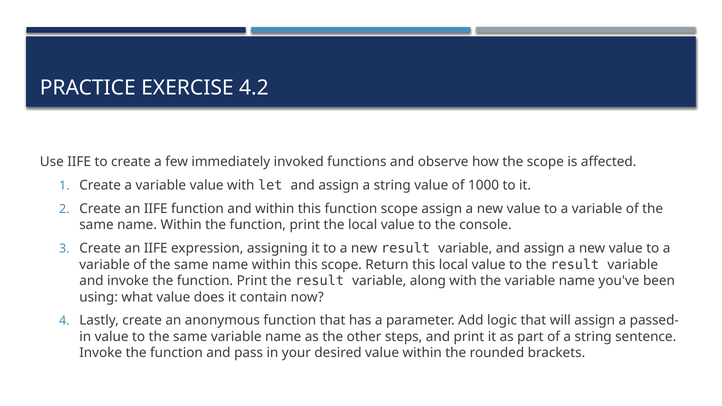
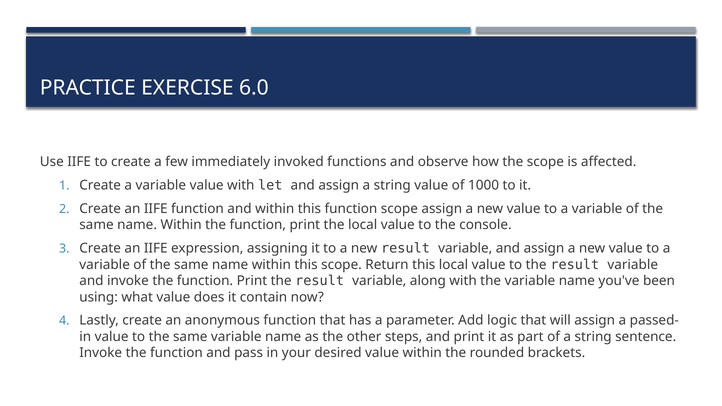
4.2: 4.2 -> 6.0
